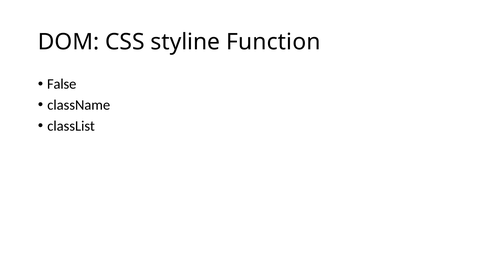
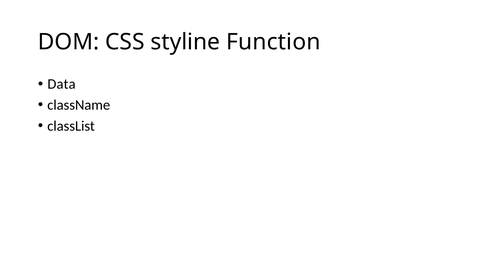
False: False -> Data
